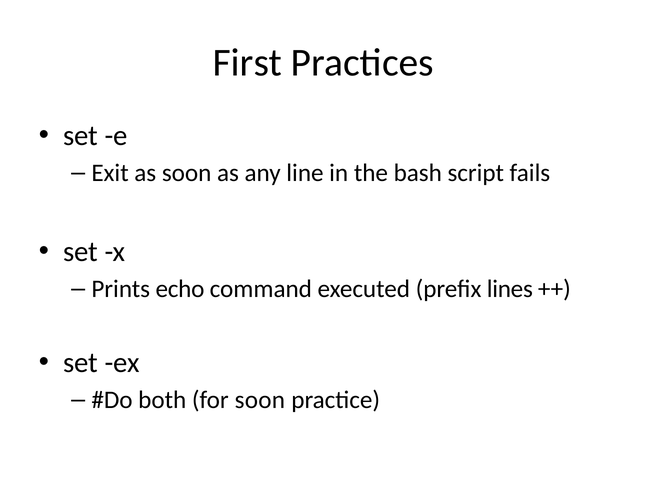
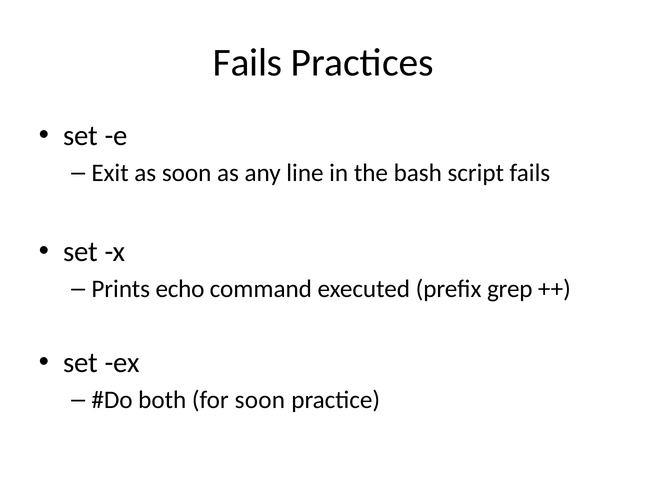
First at (247, 63): First -> Fails
lines: lines -> grep
